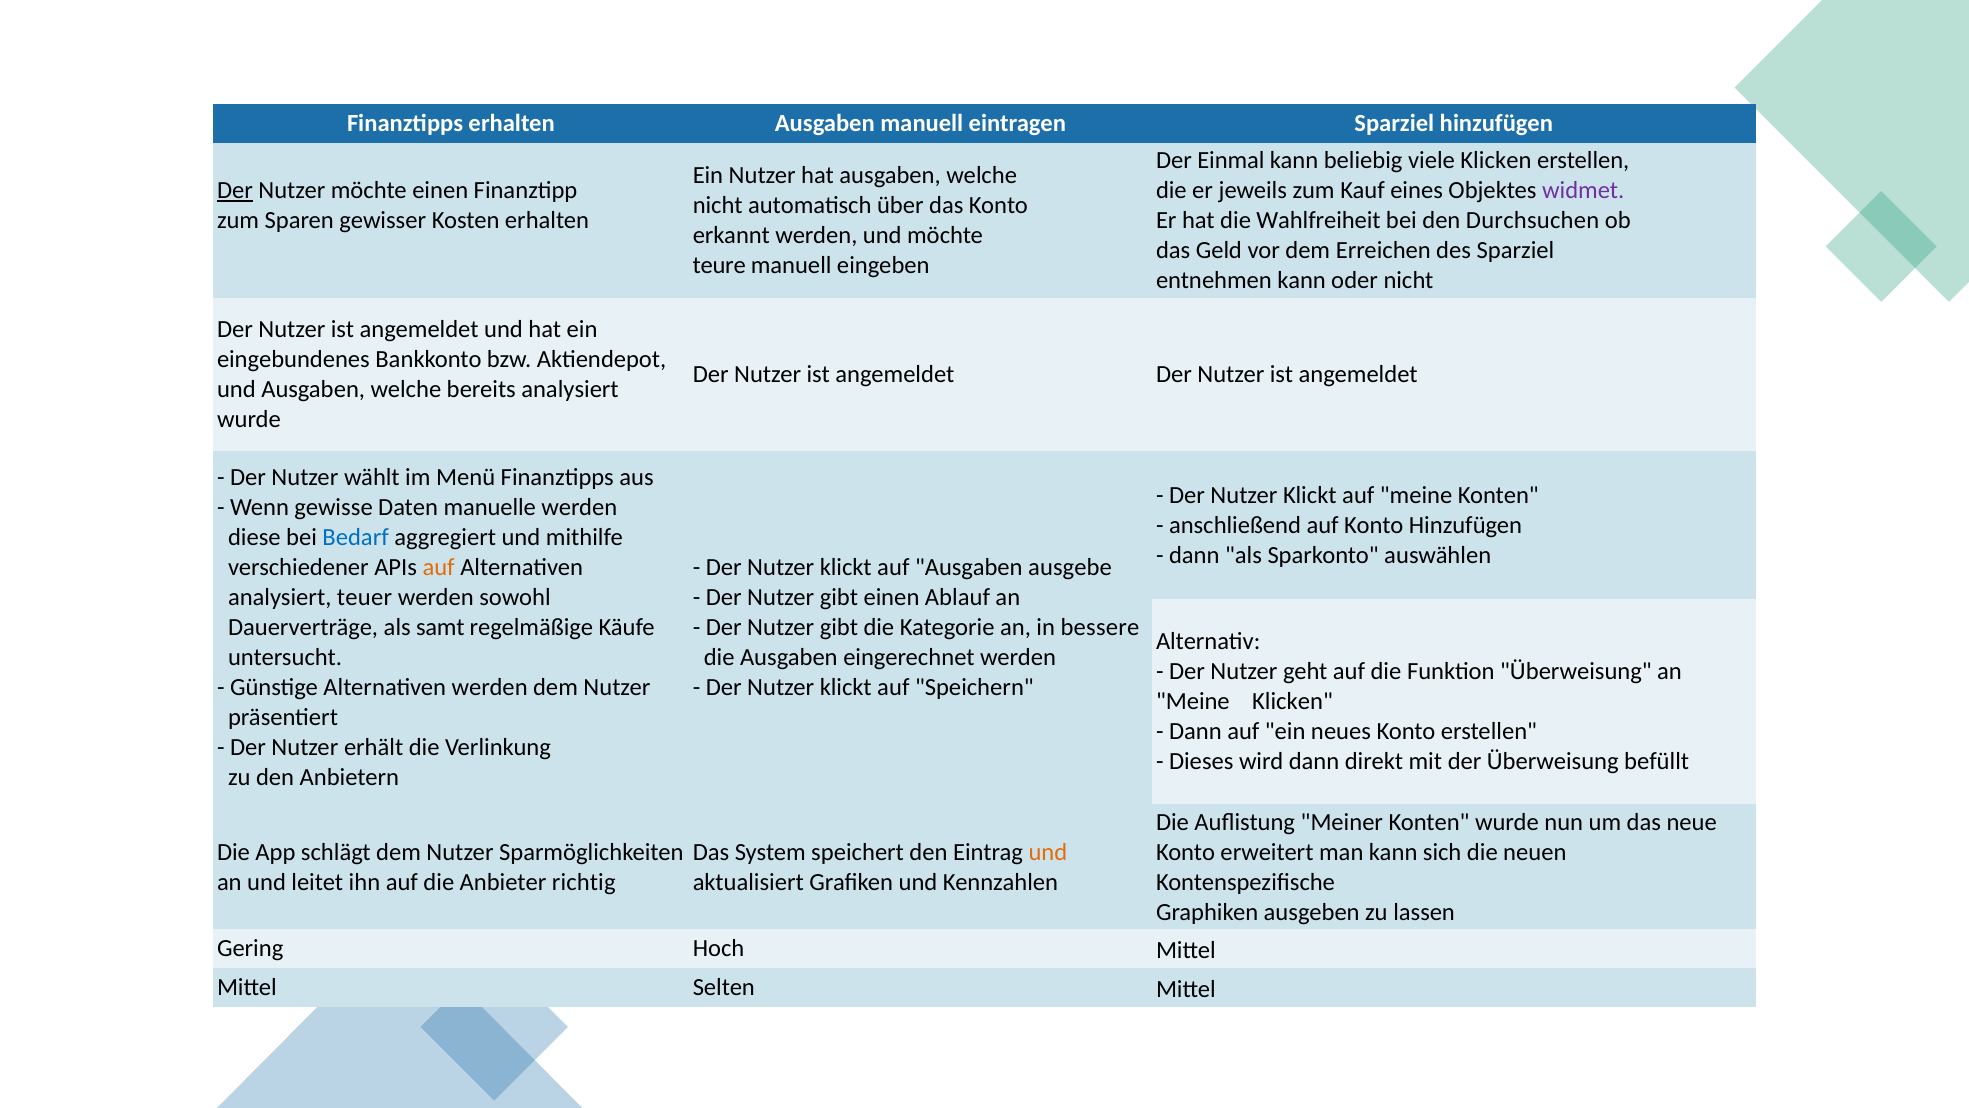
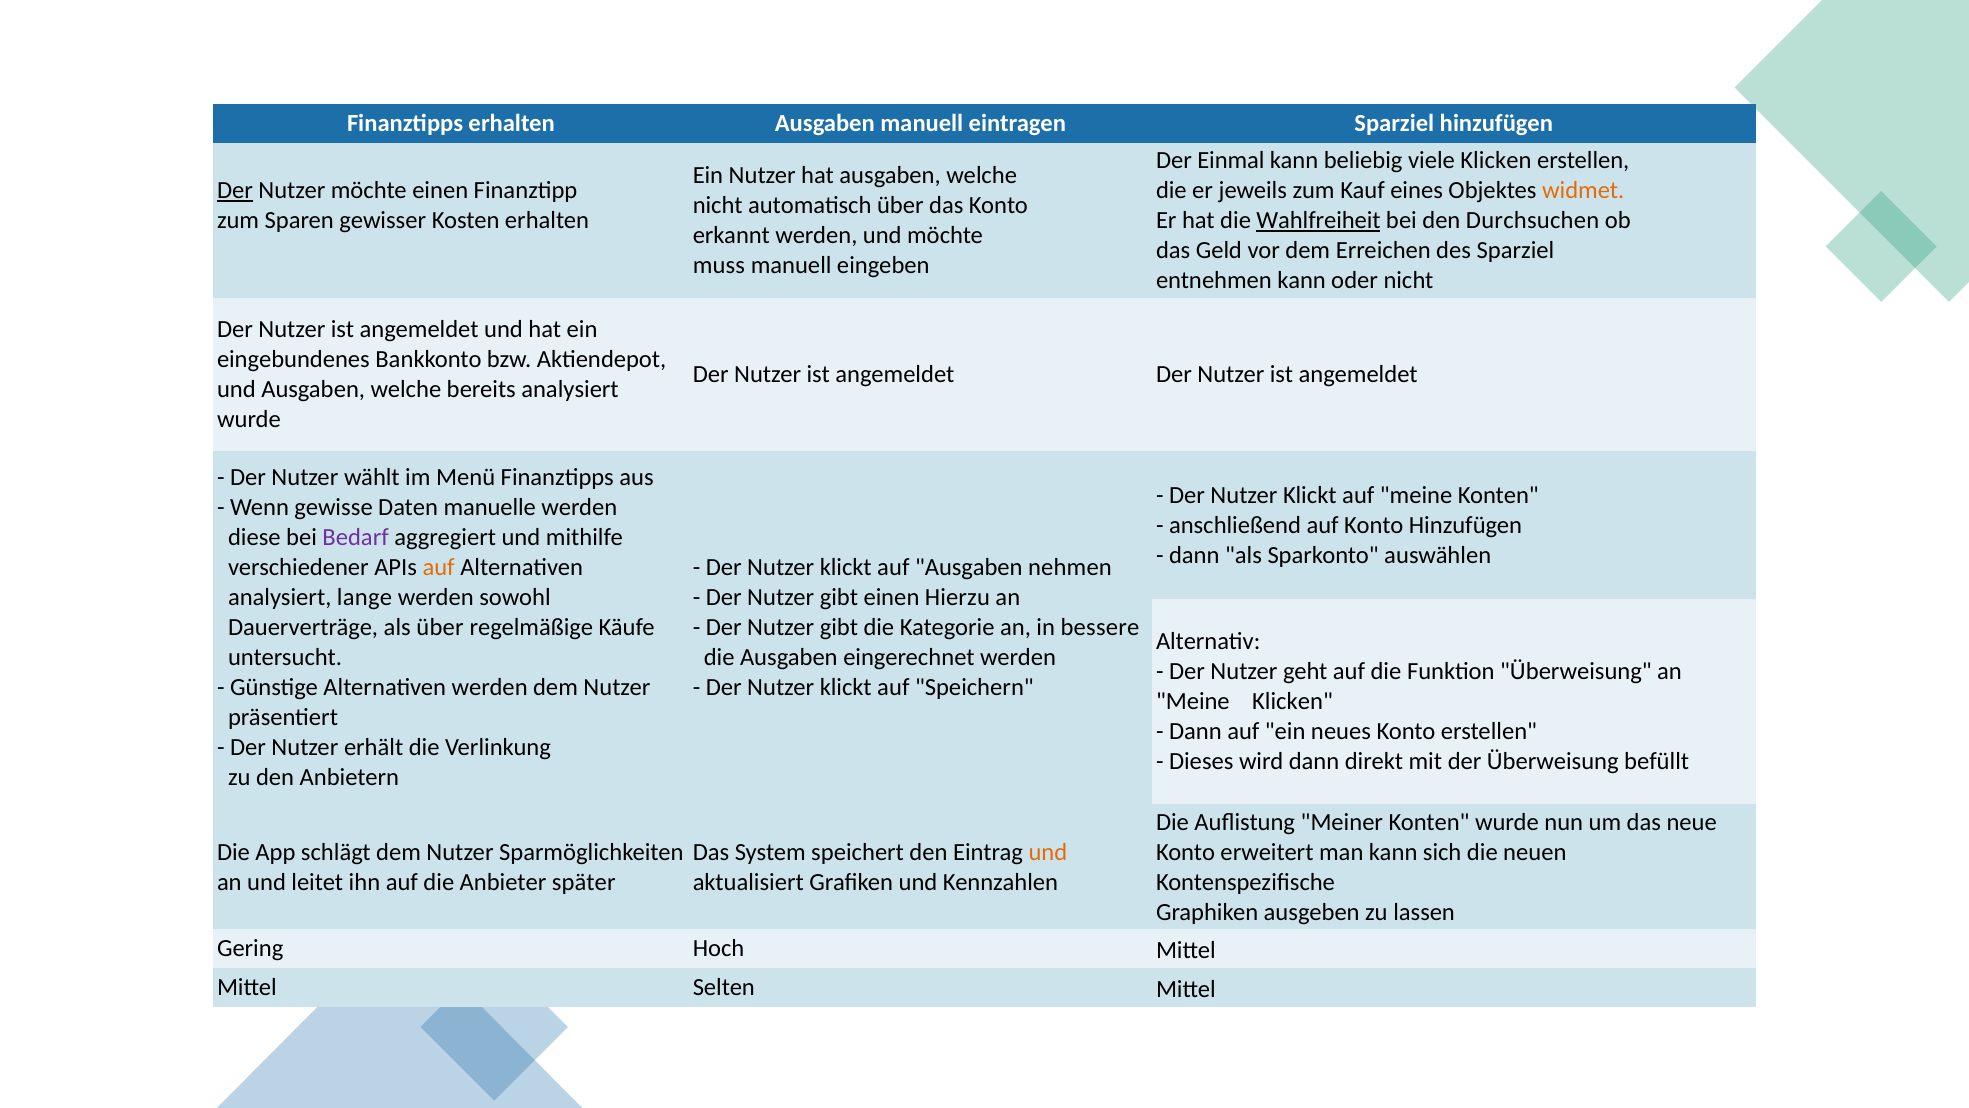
widmet colour: purple -> orange
Wahlfreiheit underline: none -> present
teure: teure -> muss
Bedarf colour: blue -> purple
ausgebe: ausgebe -> nehmen
teuer: teuer -> lange
Ablauf: Ablauf -> Hierzu
als samt: samt -> über
richtig: richtig -> später
